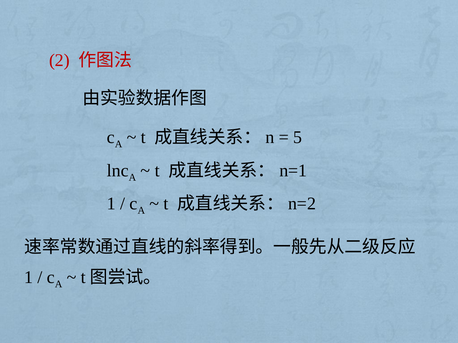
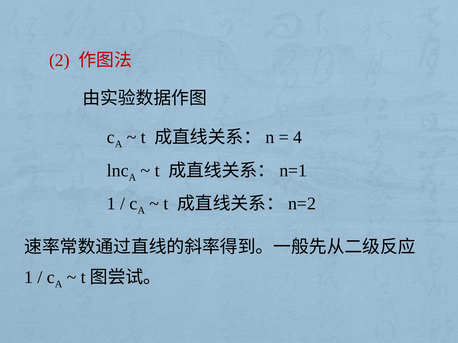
5: 5 -> 4
